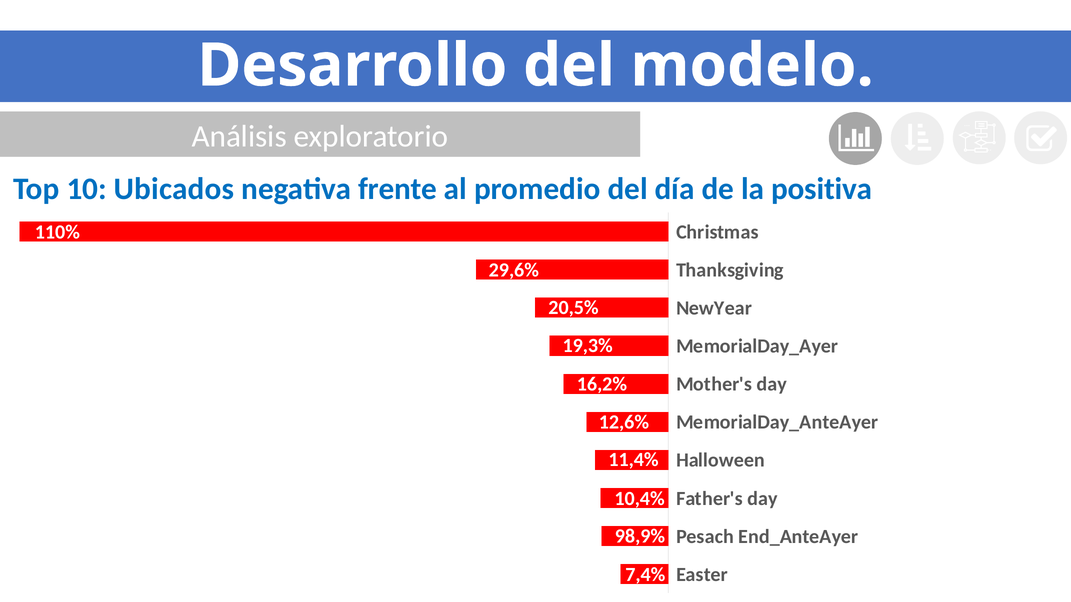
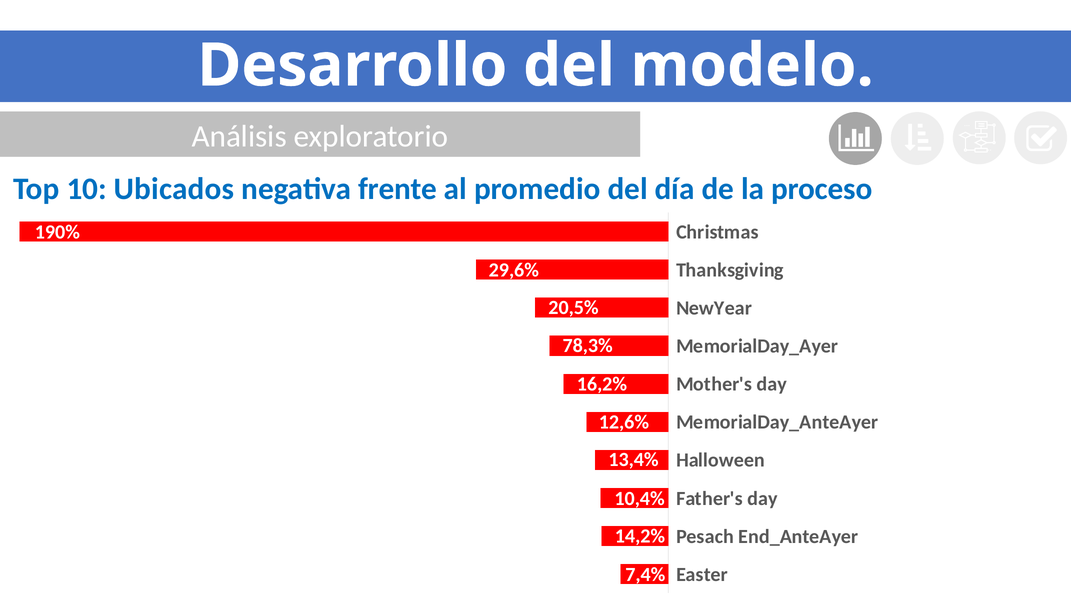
positiva: positiva -> proceso
110%: 110% -> 190%
19,3%: 19,3% -> 78,3%
11,4%: 11,4% -> 13,4%
98,9%: 98,9% -> 14,2%
